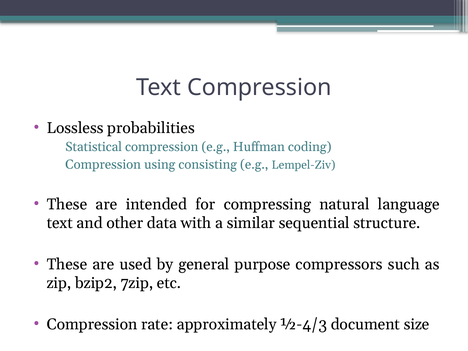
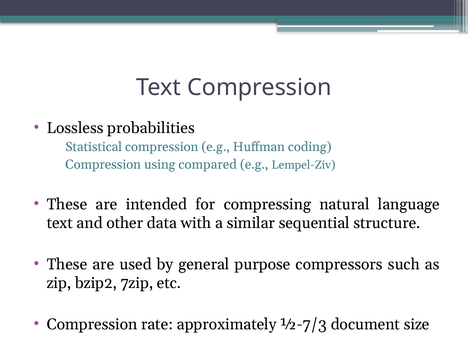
consisting: consisting -> compared
½-4/3: ½-4/3 -> ½-7/3
